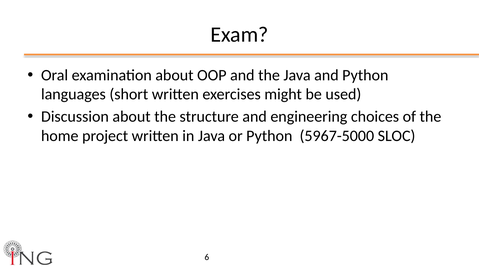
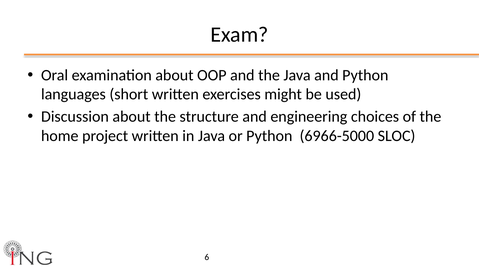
5967-5000: 5967-5000 -> 6966-5000
